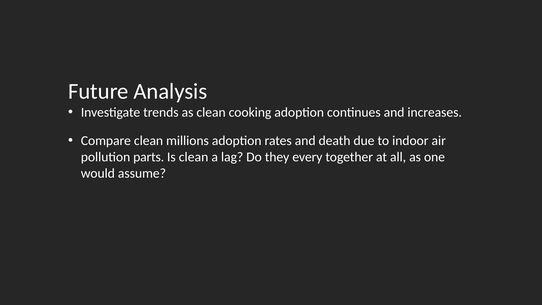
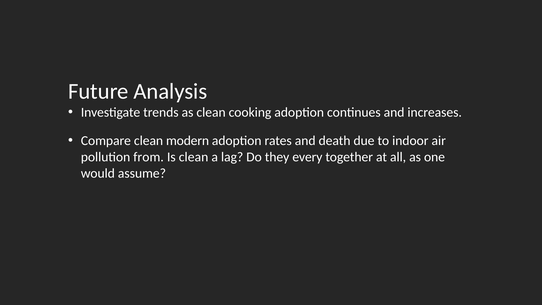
millions: millions -> modern
parts: parts -> from
